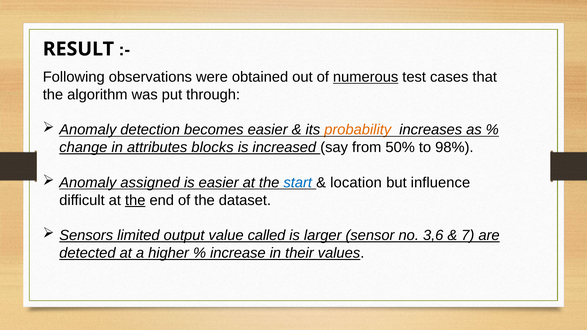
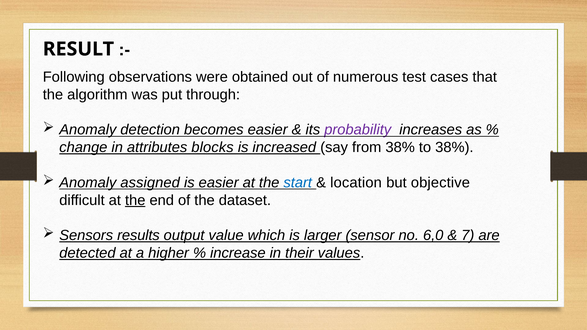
numerous underline: present -> none
probability colour: orange -> purple
from 50%: 50% -> 38%
to 98%: 98% -> 38%
influence: influence -> objective
limited: limited -> results
called: called -> which
3,6: 3,6 -> 6,0
